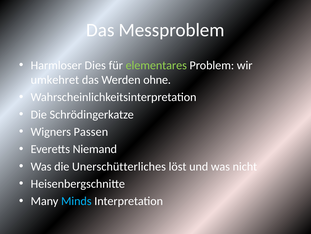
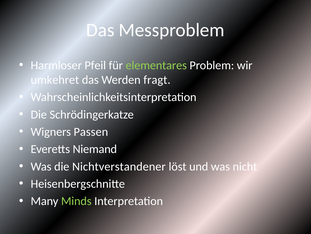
Dies: Dies -> Pfeil
ohne: ohne -> fragt
Unerschütterliches: Unerschütterliches -> Nichtverstandener
Minds colour: light blue -> light green
